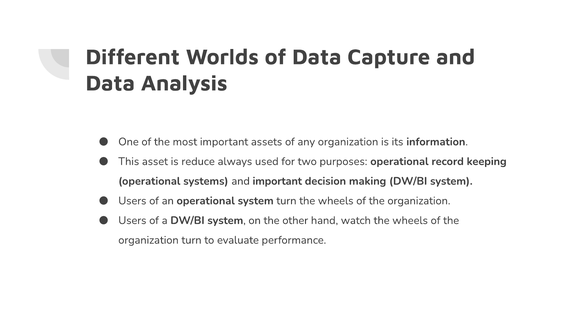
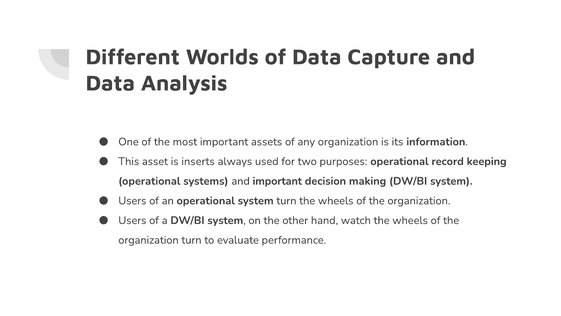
reduce: reduce -> inserts
